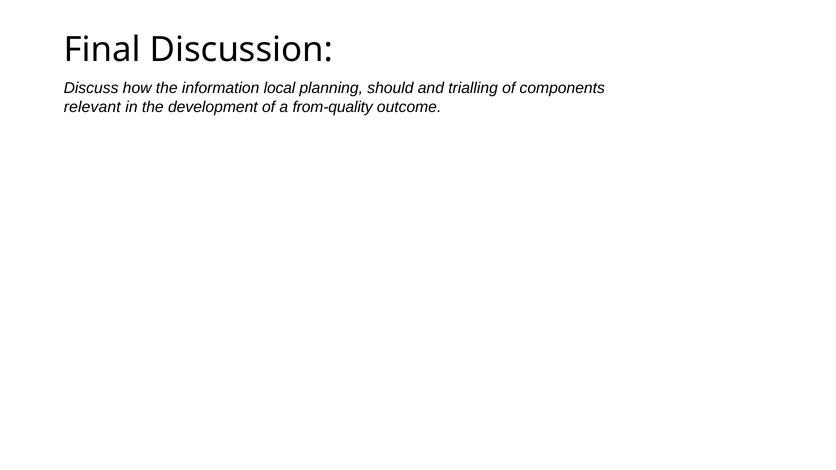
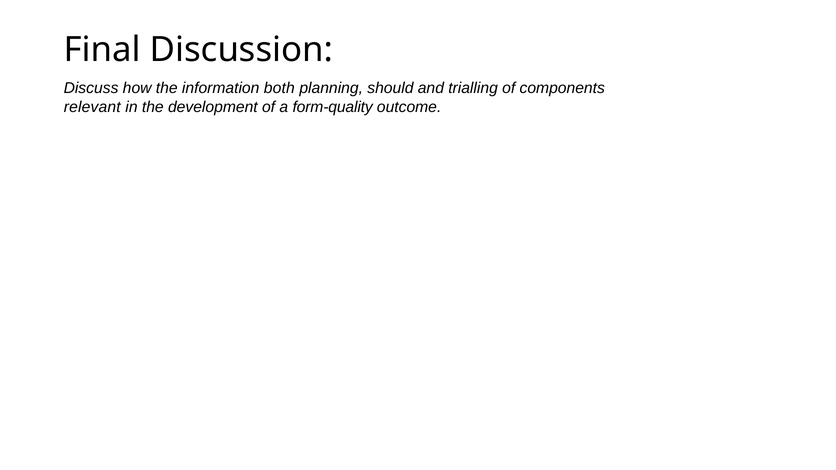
local: local -> both
from-quality: from-quality -> form-quality
